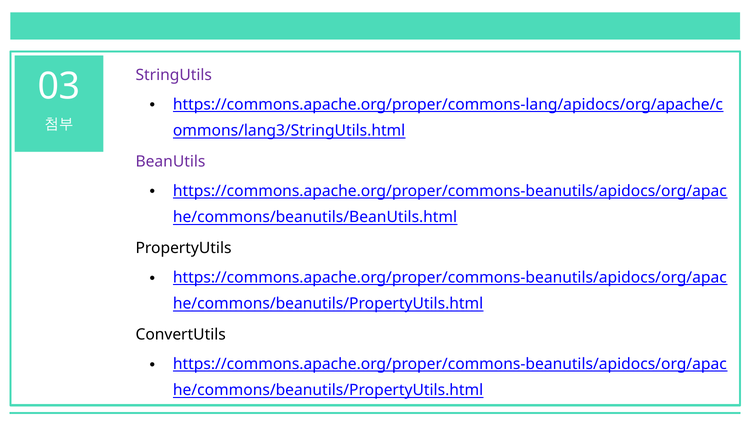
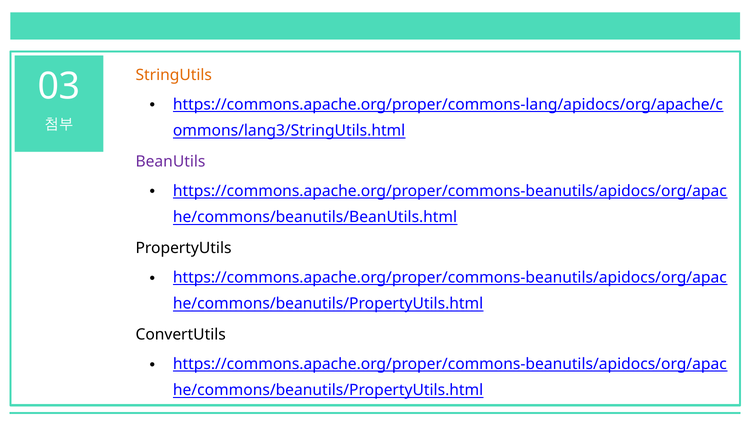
StringUtils colour: purple -> orange
